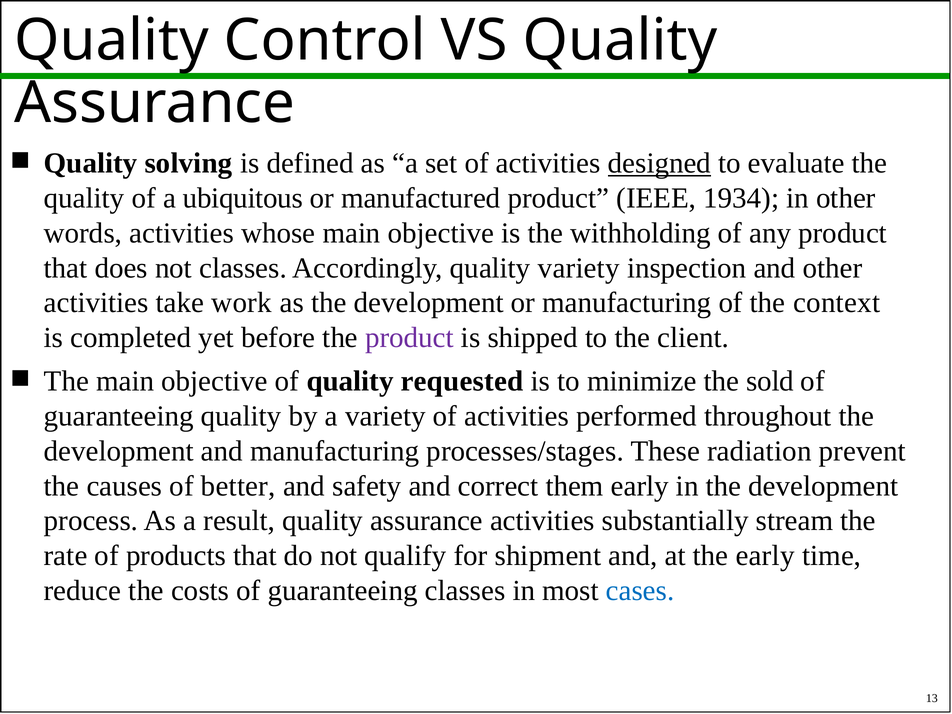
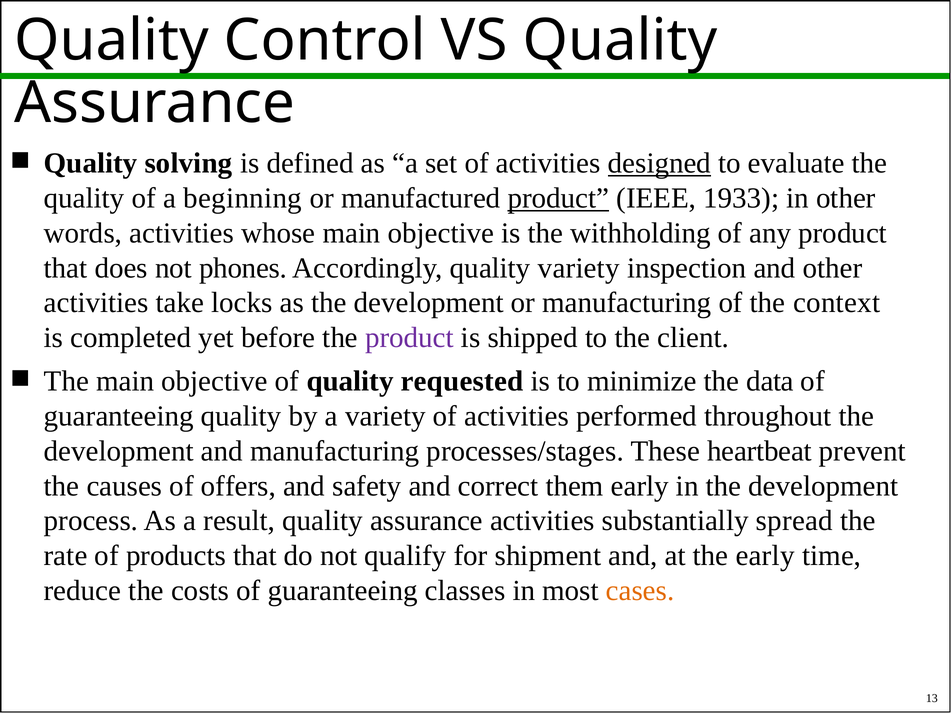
ubiquitous: ubiquitous -> beginning
product at (558, 198) underline: none -> present
1934: 1934 -> 1933
not classes: classes -> phones
work: work -> locks
sold: sold -> data
radiation: radiation -> heartbeat
better: better -> offers
stream: stream -> spread
cases colour: blue -> orange
